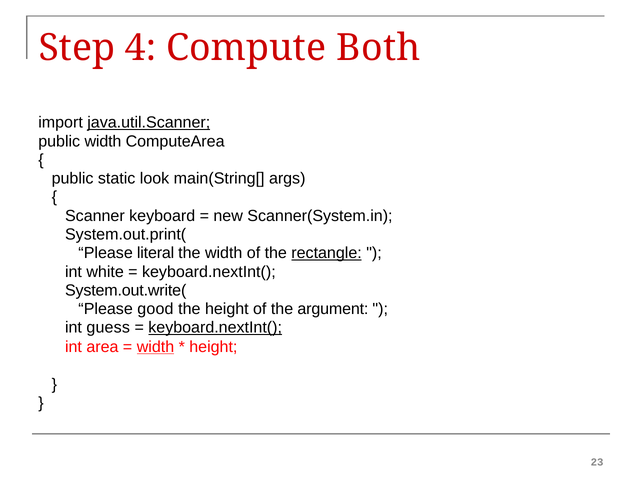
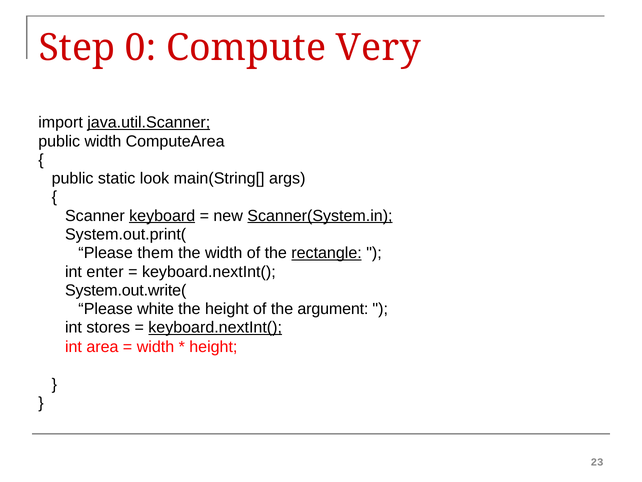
4: 4 -> 0
Both: Both -> Very
keyboard underline: none -> present
Scanner(System.in underline: none -> present
literal: literal -> them
white: white -> enter
good: good -> white
guess: guess -> stores
width at (155, 346) underline: present -> none
